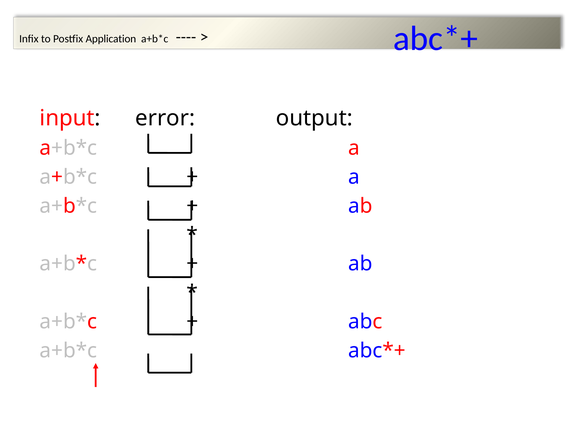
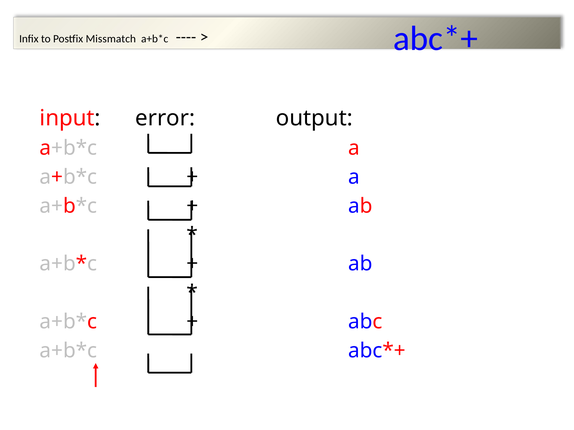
Application: Application -> Missmatch
